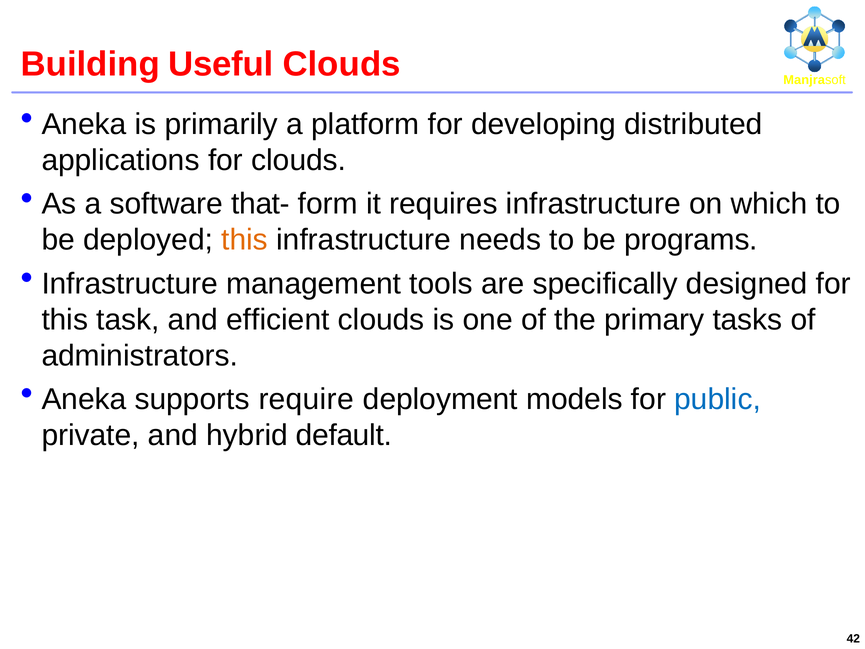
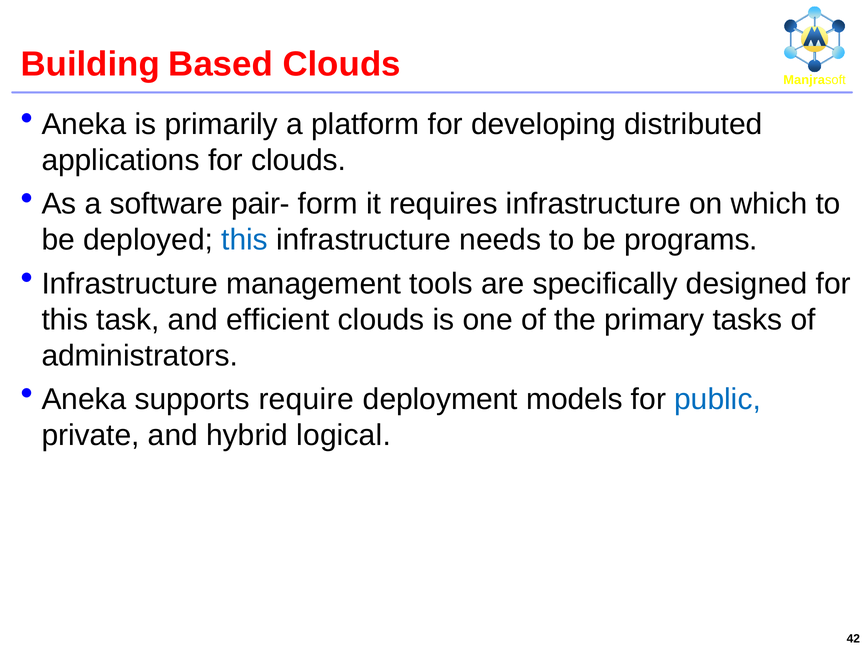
Useful: Useful -> Based
that-: that- -> pair-
this at (245, 240) colour: orange -> blue
default: default -> logical
